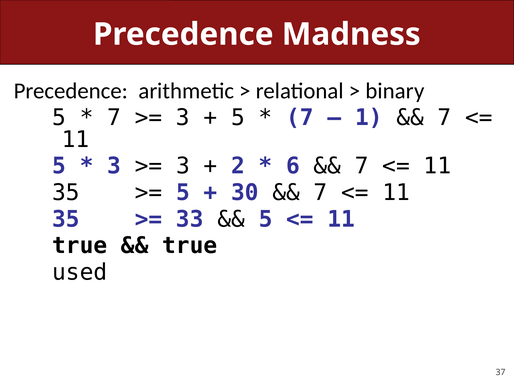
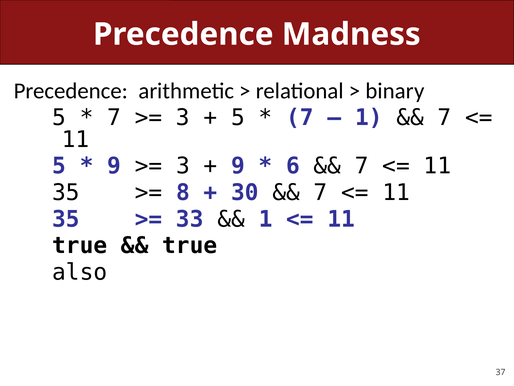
3 at (114, 166): 3 -> 9
2 at (238, 166): 2 -> 9
5 at (183, 192): 5 -> 8
5 at (266, 219): 5 -> 1
used: used -> also
